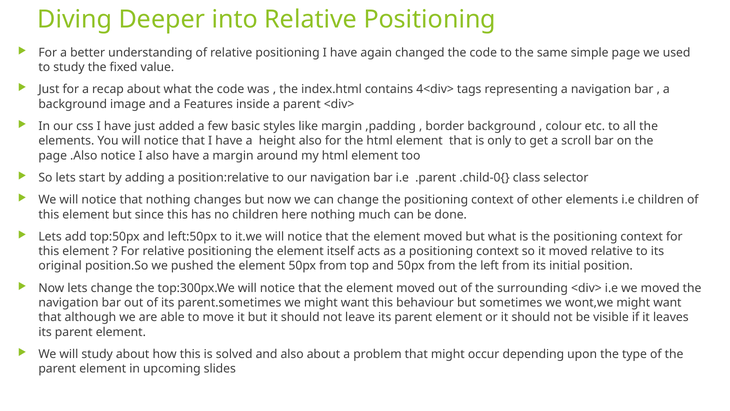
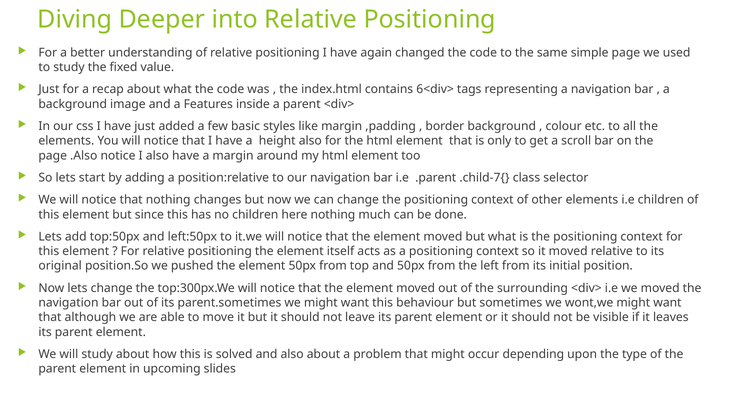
4<div>: 4<div> -> 6<div>
.child-0{: .child-0{ -> .child-7{
